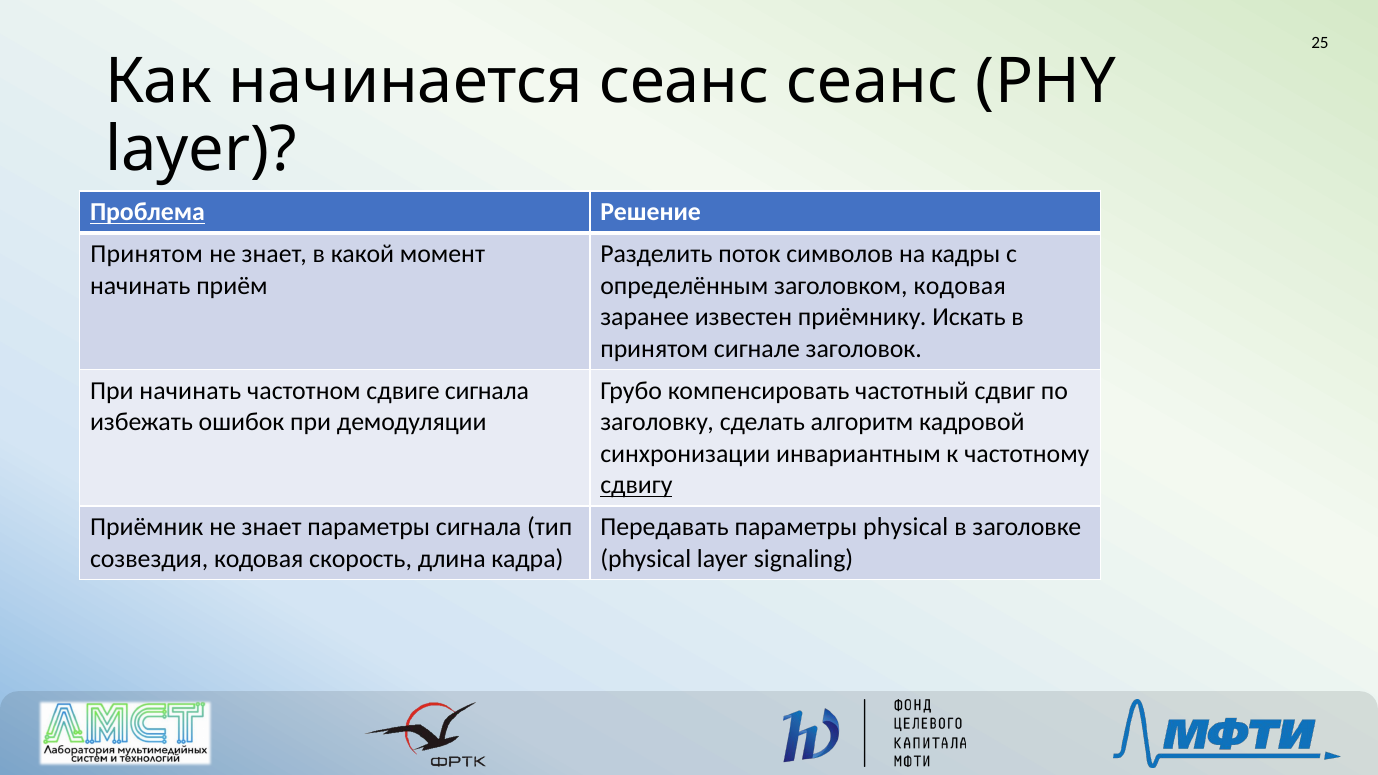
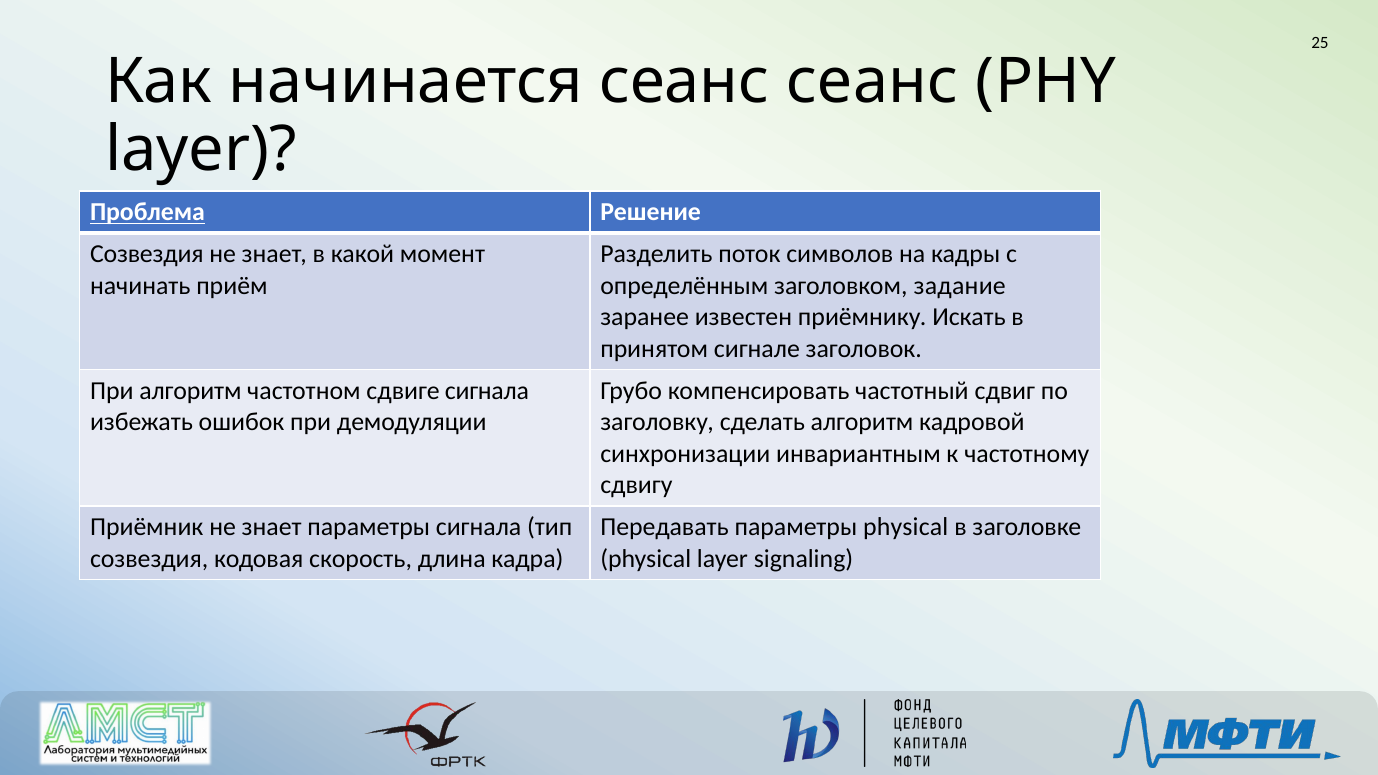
Принятом at (147, 254): Принятом -> Созвездия
заголовком кодовая: кодовая -> задание
При начинать: начинать -> алгоритм
сдвигу underline: present -> none
